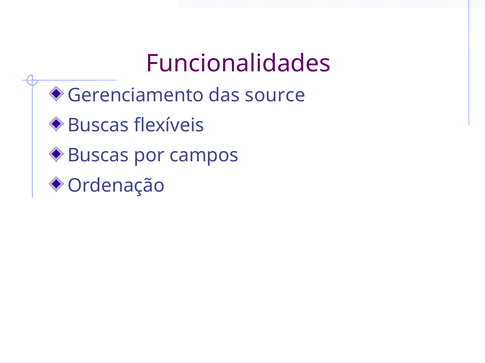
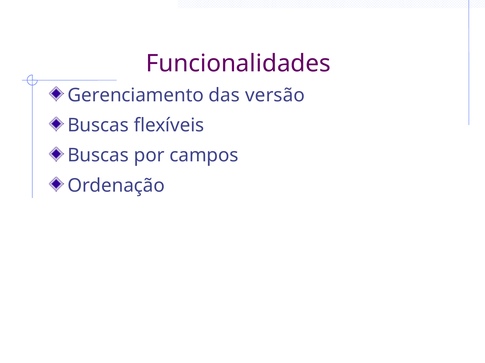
source: source -> versão
